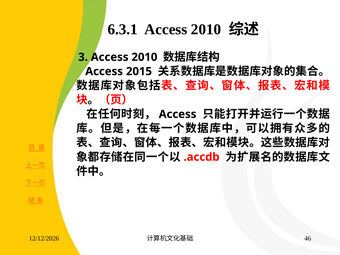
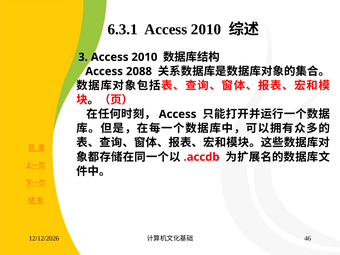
2015: 2015 -> 2088
